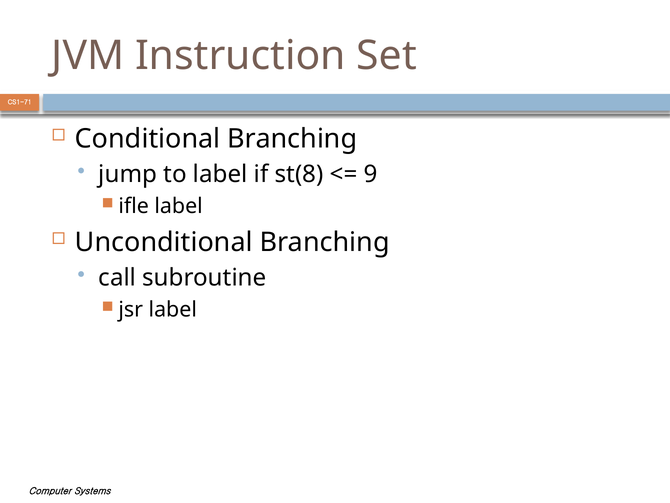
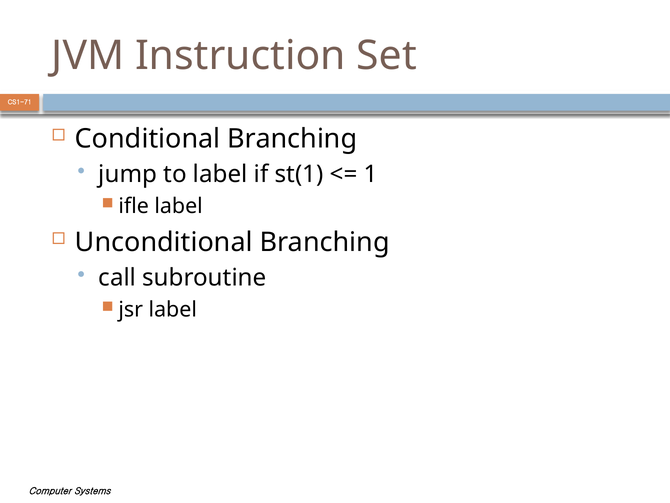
st(8: st(8 -> st(1
9: 9 -> 1
